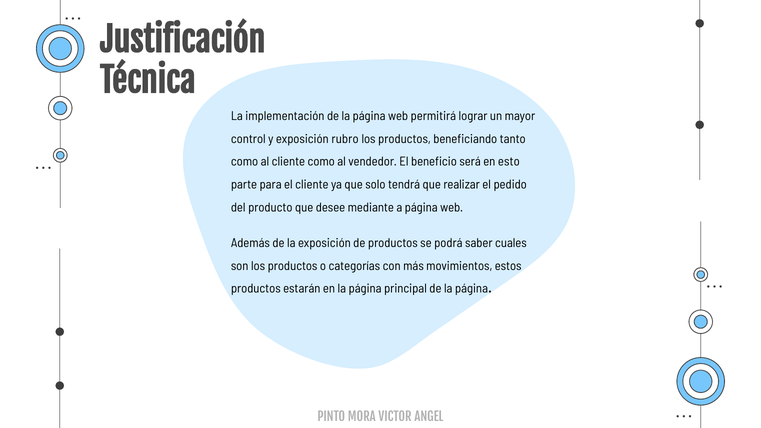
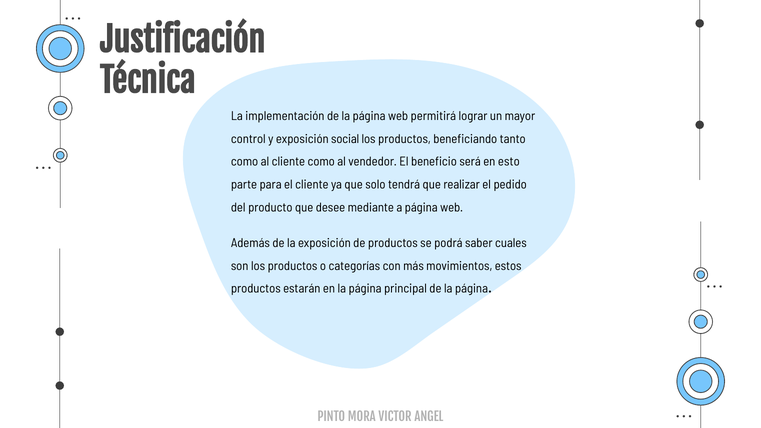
rubro: rubro -> social
